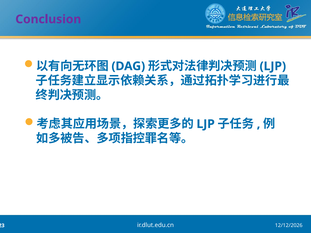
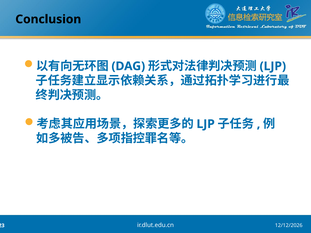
Conclusion colour: purple -> black
